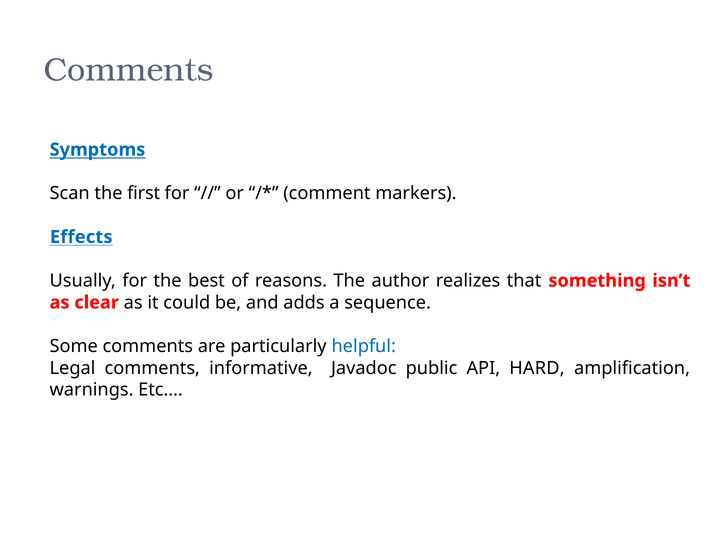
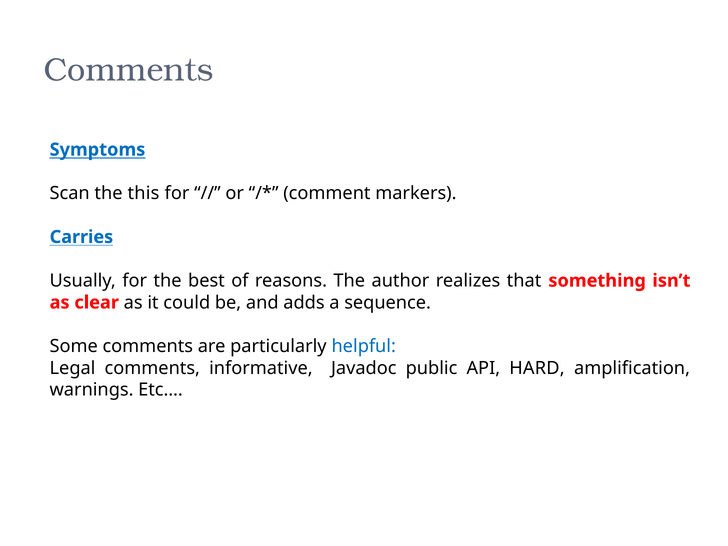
first: first -> this
Effects: Effects -> Carries
